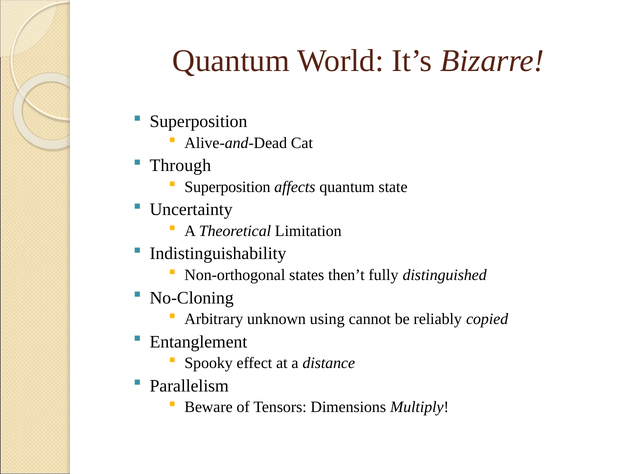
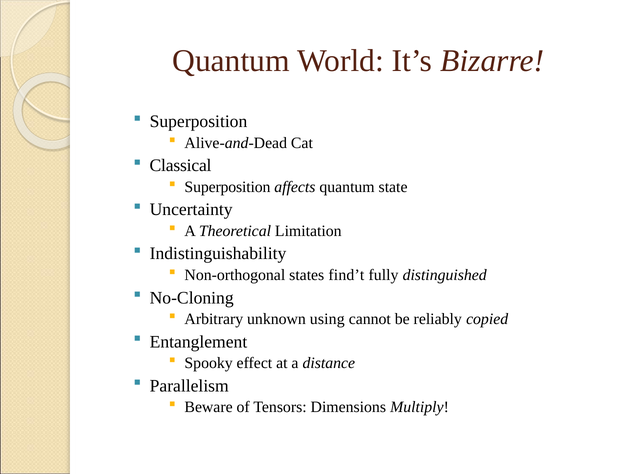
Through: Through -> Classical
then’t: then’t -> find’t
